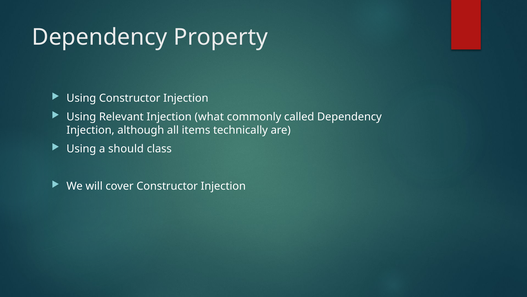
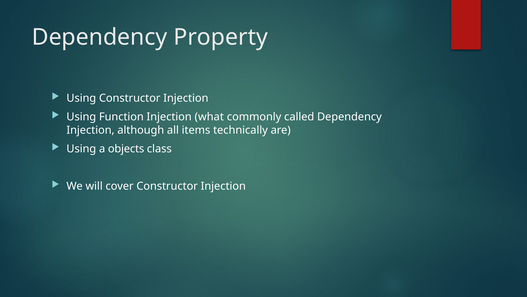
Relevant: Relevant -> Function
should: should -> objects
